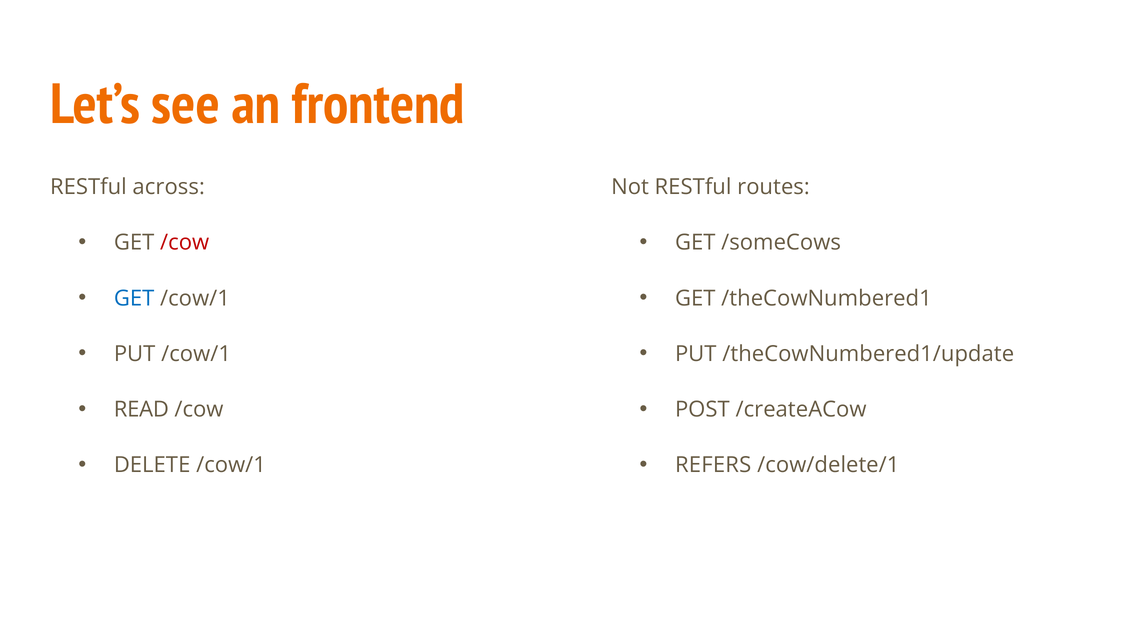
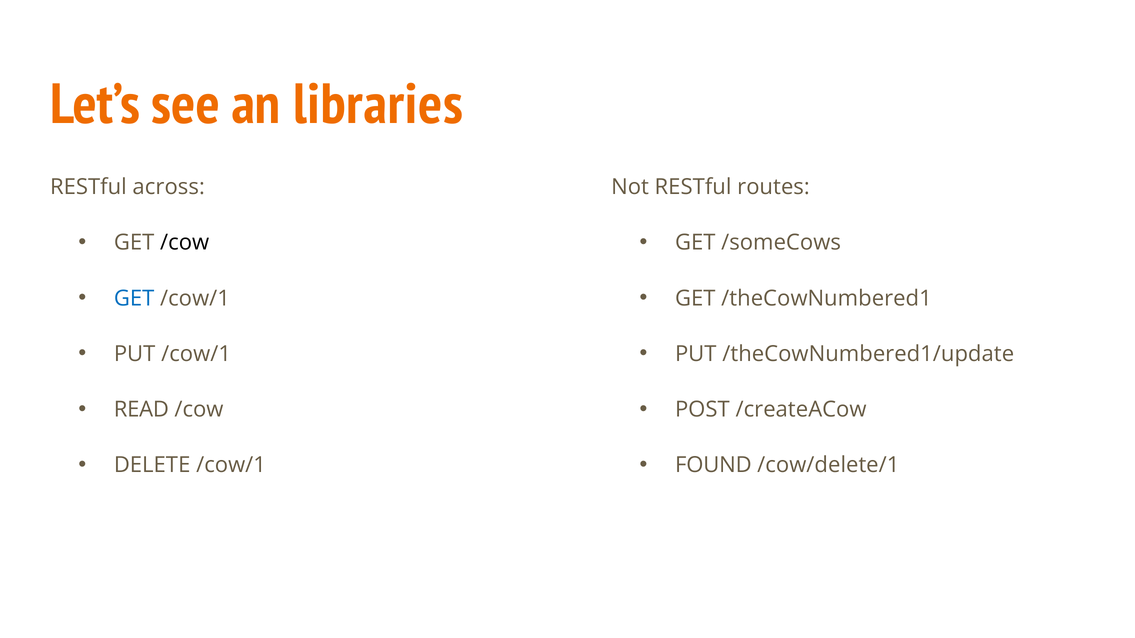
frontend: frontend -> libraries
/cow at (185, 243) colour: red -> black
REFERS: REFERS -> FOUND
